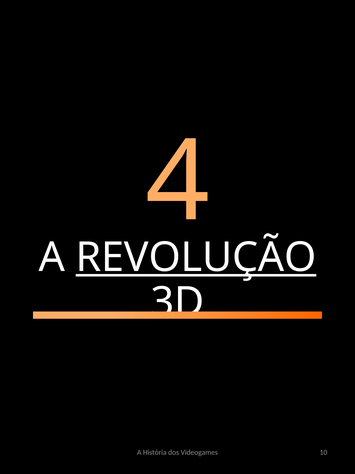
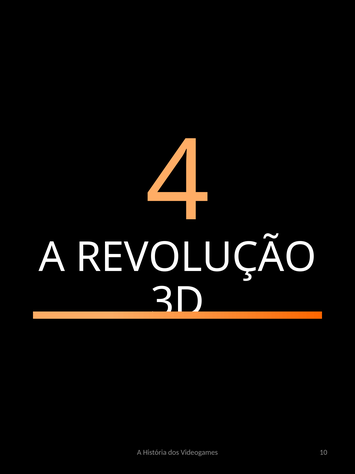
REVOLUÇÃO underline: present -> none
